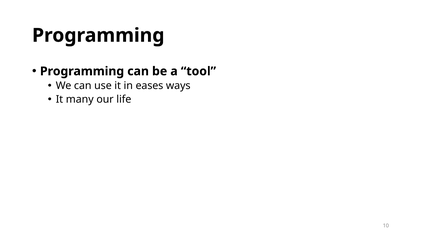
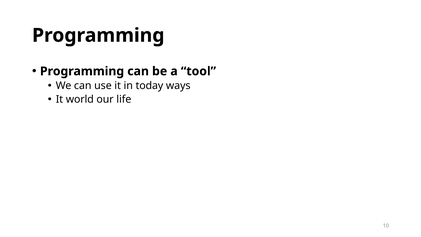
eases: eases -> today
many: many -> world
